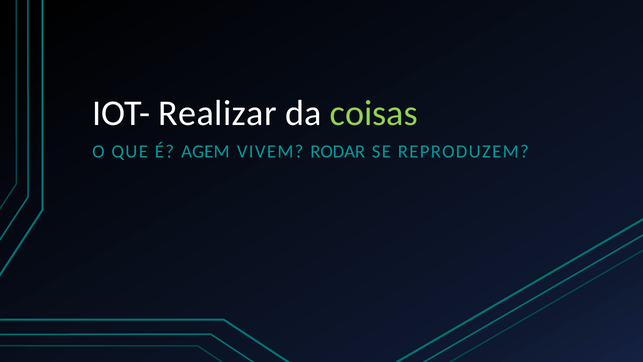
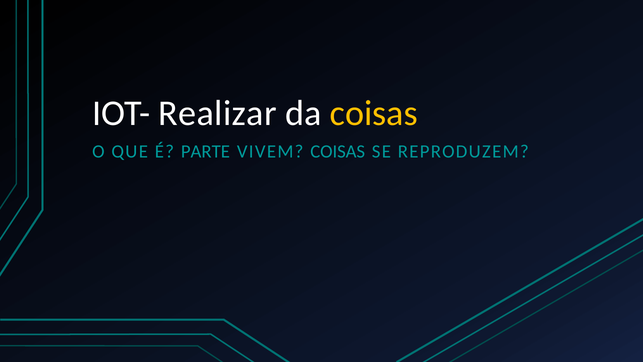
coisas at (374, 113) colour: light green -> yellow
AGEM: AGEM -> PARTE
VIVEM RODAR: RODAR -> COISAS
